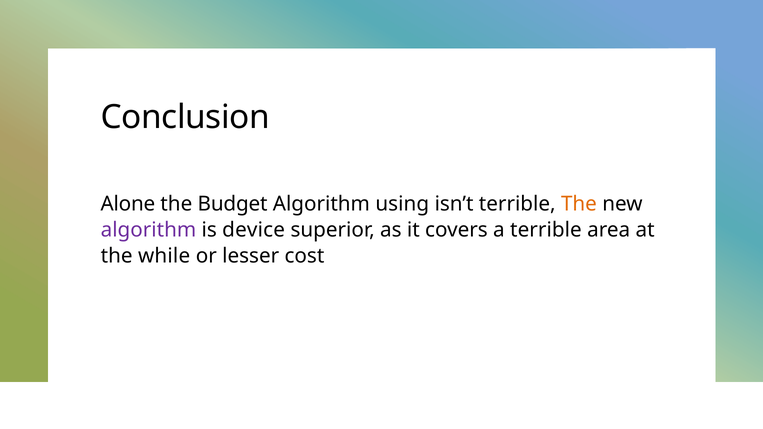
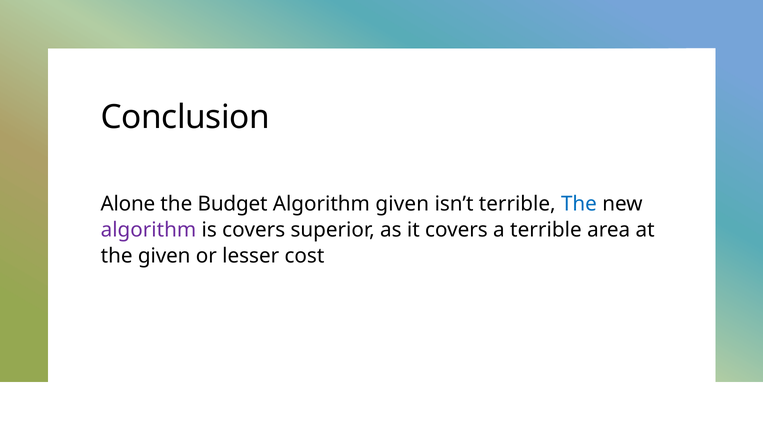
Algorithm using: using -> given
The at (579, 204) colour: orange -> blue
is device: device -> covers
the while: while -> given
